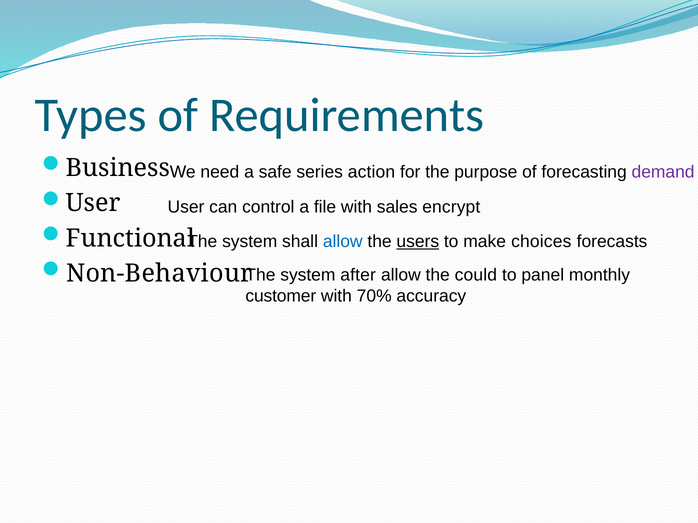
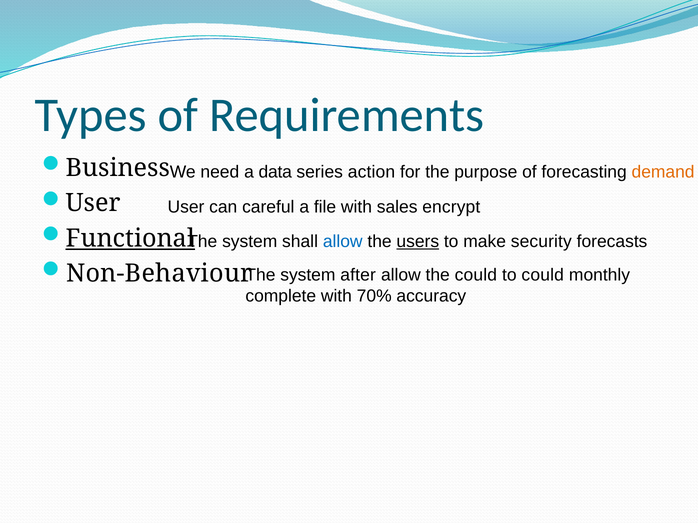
safe: safe -> data
demand colour: purple -> orange
control: control -> careful
Functional underline: none -> present
choices: choices -> security
to panel: panel -> could
customer: customer -> complete
